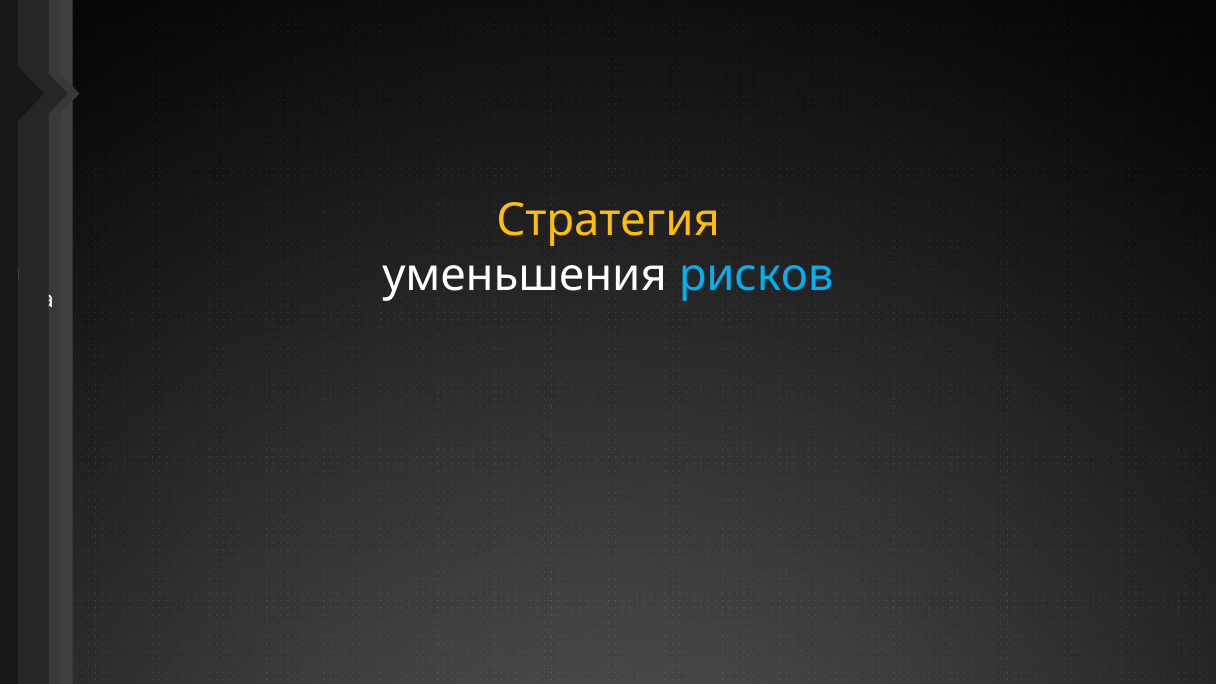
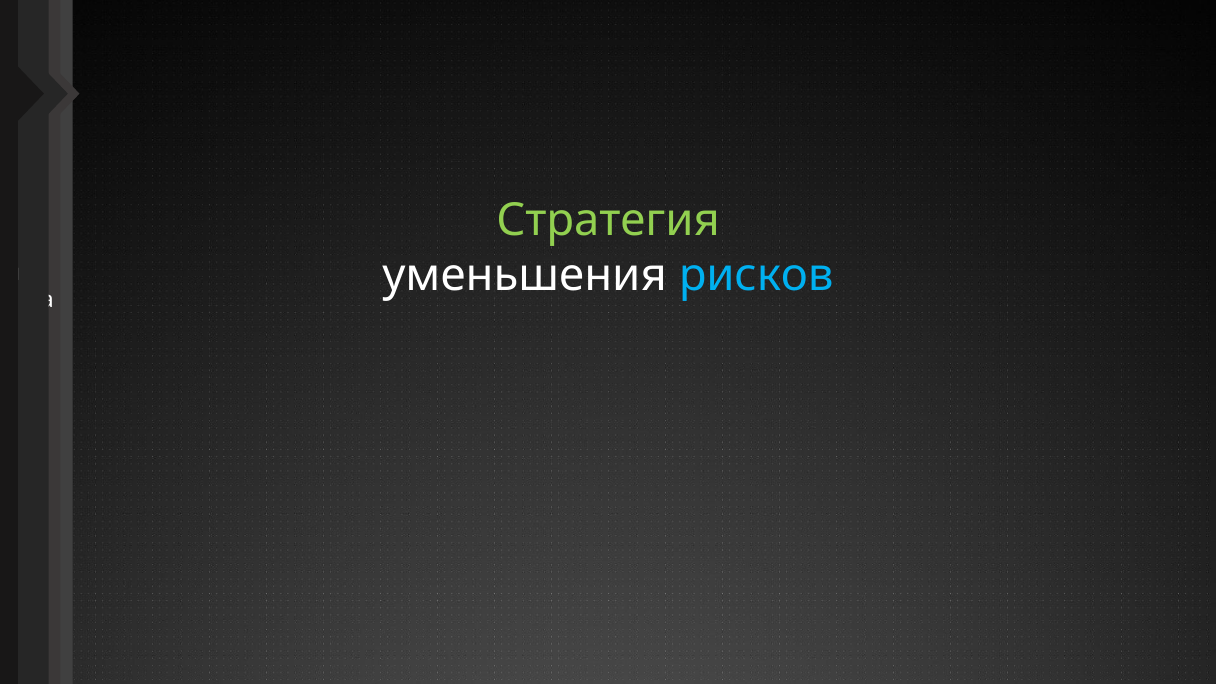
Стратегия colour: yellow -> light green
